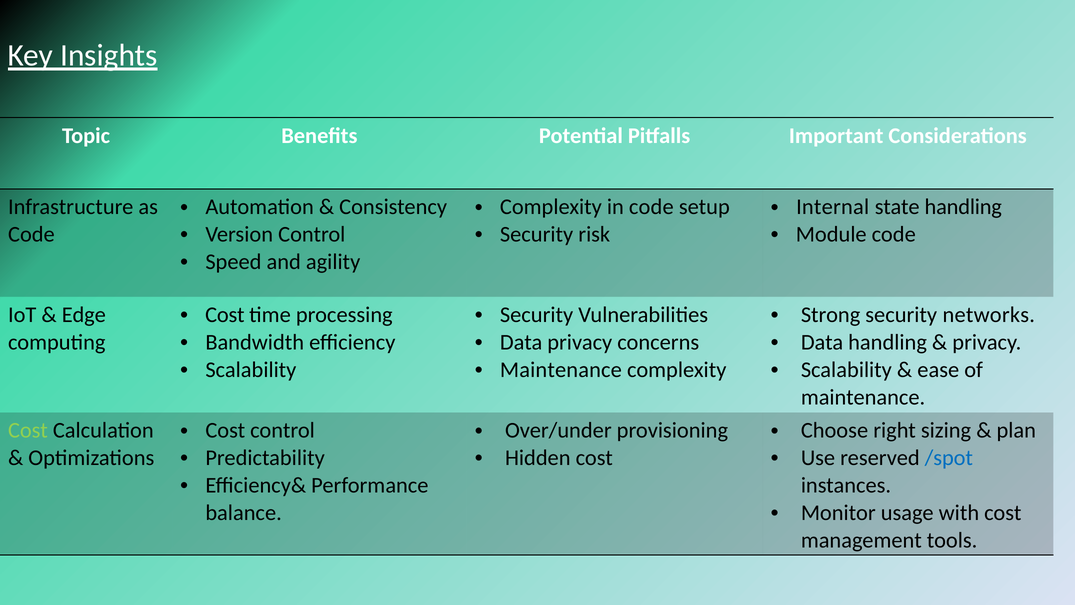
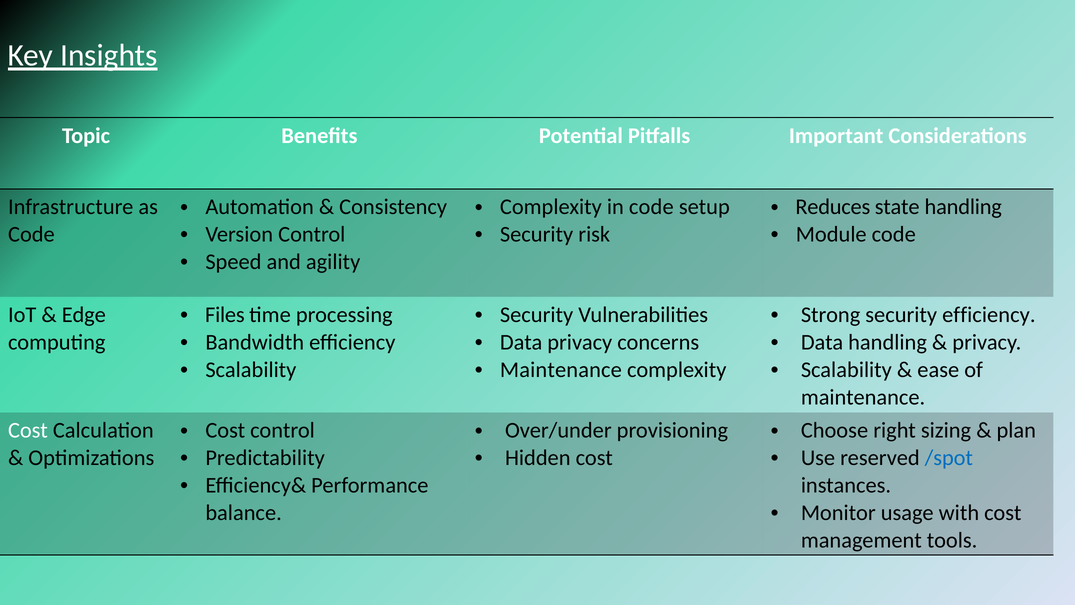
Internal: Internal -> Reduces
Cost at (225, 315): Cost -> Files
security networks: networks -> efficiency
Cost at (28, 430) colour: light green -> white
